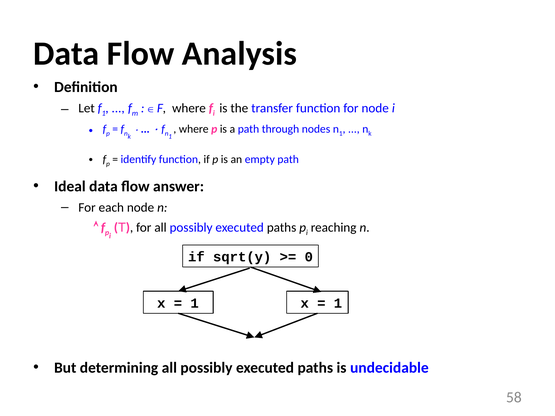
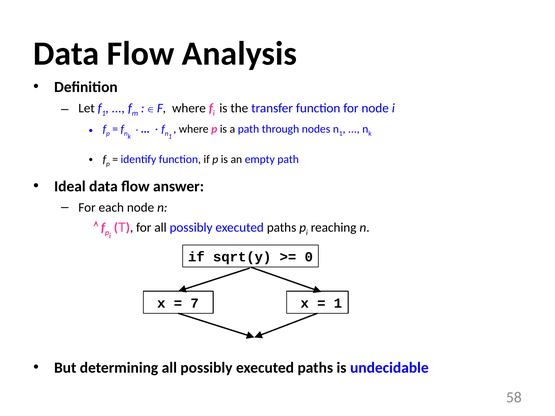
1 at (195, 303): 1 -> 7
